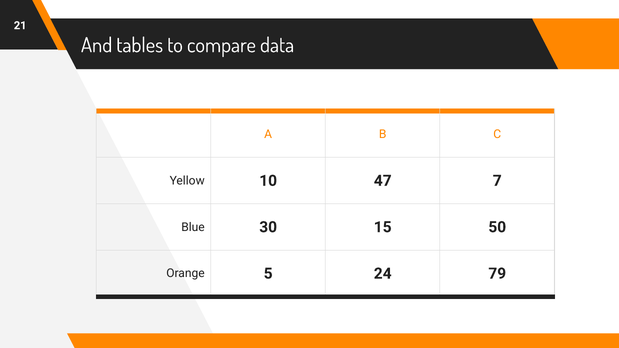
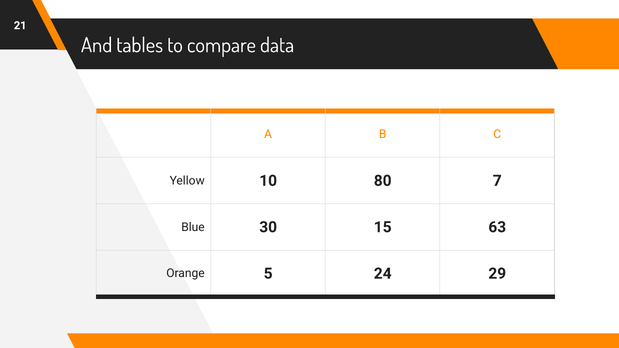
47: 47 -> 80
50: 50 -> 63
79: 79 -> 29
